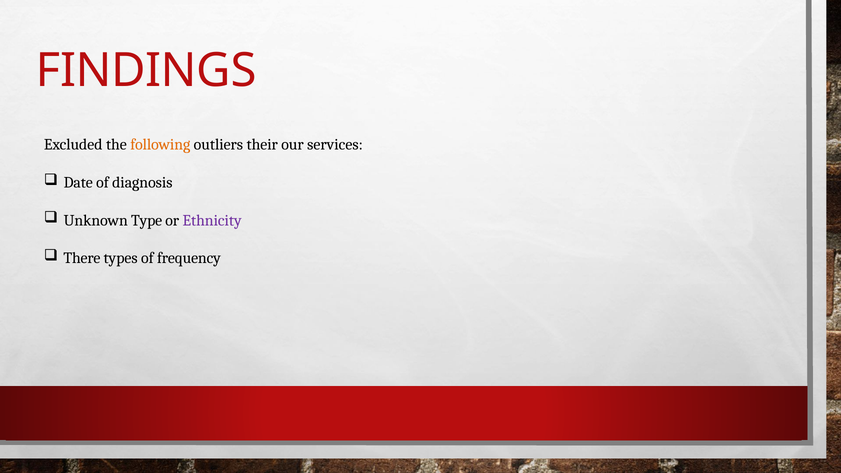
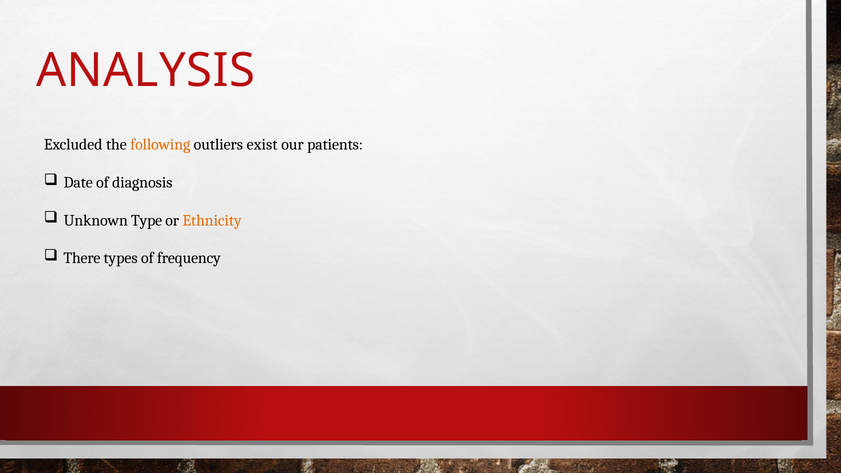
FINDINGS: FINDINGS -> ANALYSIS
their: their -> exist
services: services -> patients
Ethnicity colour: purple -> orange
